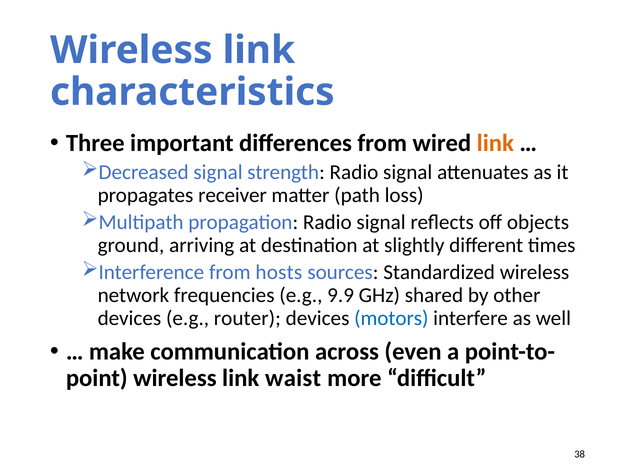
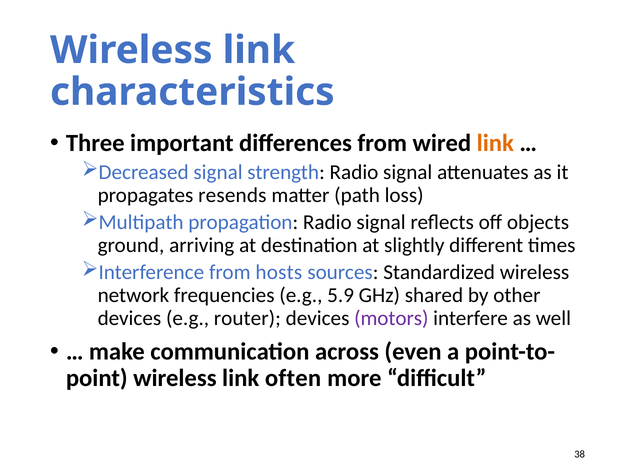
receiver: receiver -> resends
9.9: 9.9 -> 5.9
motors colour: blue -> purple
waist: waist -> often
